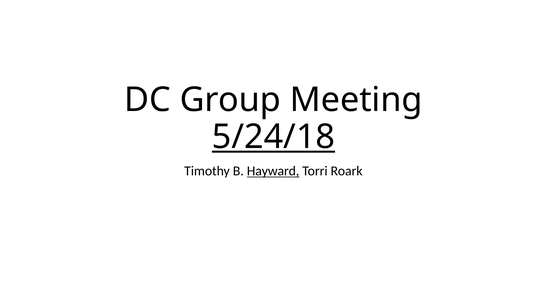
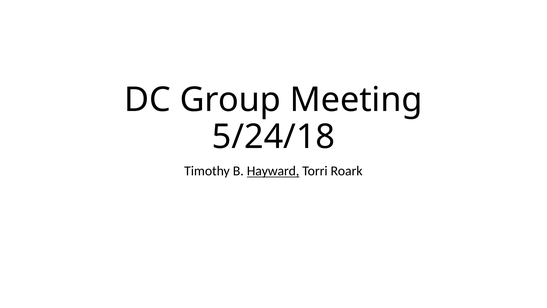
5/24/18 underline: present -> none
